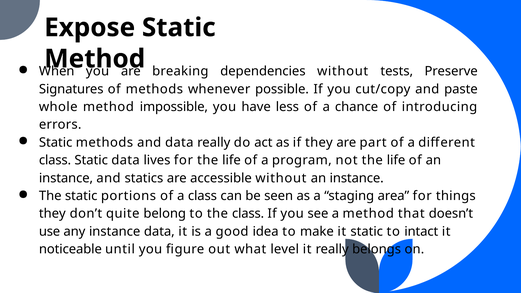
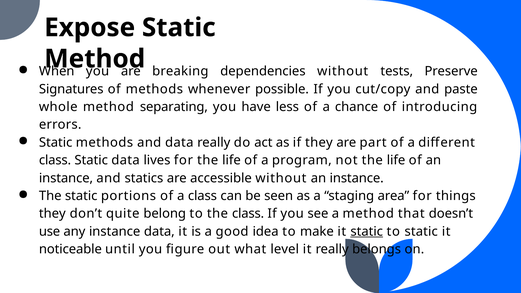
impossible: impossible -> separating
static at (367, 232) underline: none -> present
to intact: intact -> static
